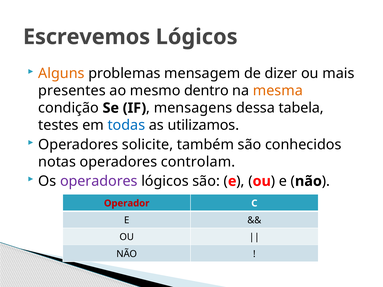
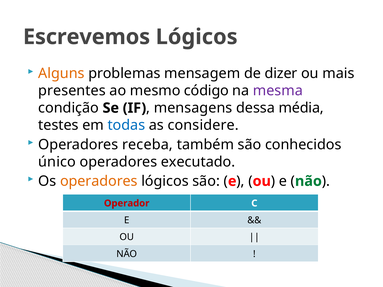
dentro: dentro -> código
mesma colour: orange -> purple
tabela: tabela -> média
utilizamos: utilizamos -> considere
solicite: solicite -> receba
notas: notas -> único
controlam: controlam -> executado
operadores at (99, 181) colour: purple -> orange
não at (308, 181) colour: black -> green
